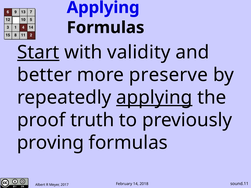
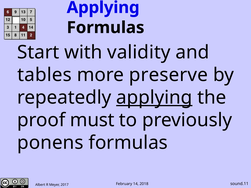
Start underline: present -> none
better: better -> tables
truth: truth -> must
proving: proving -> ponens
